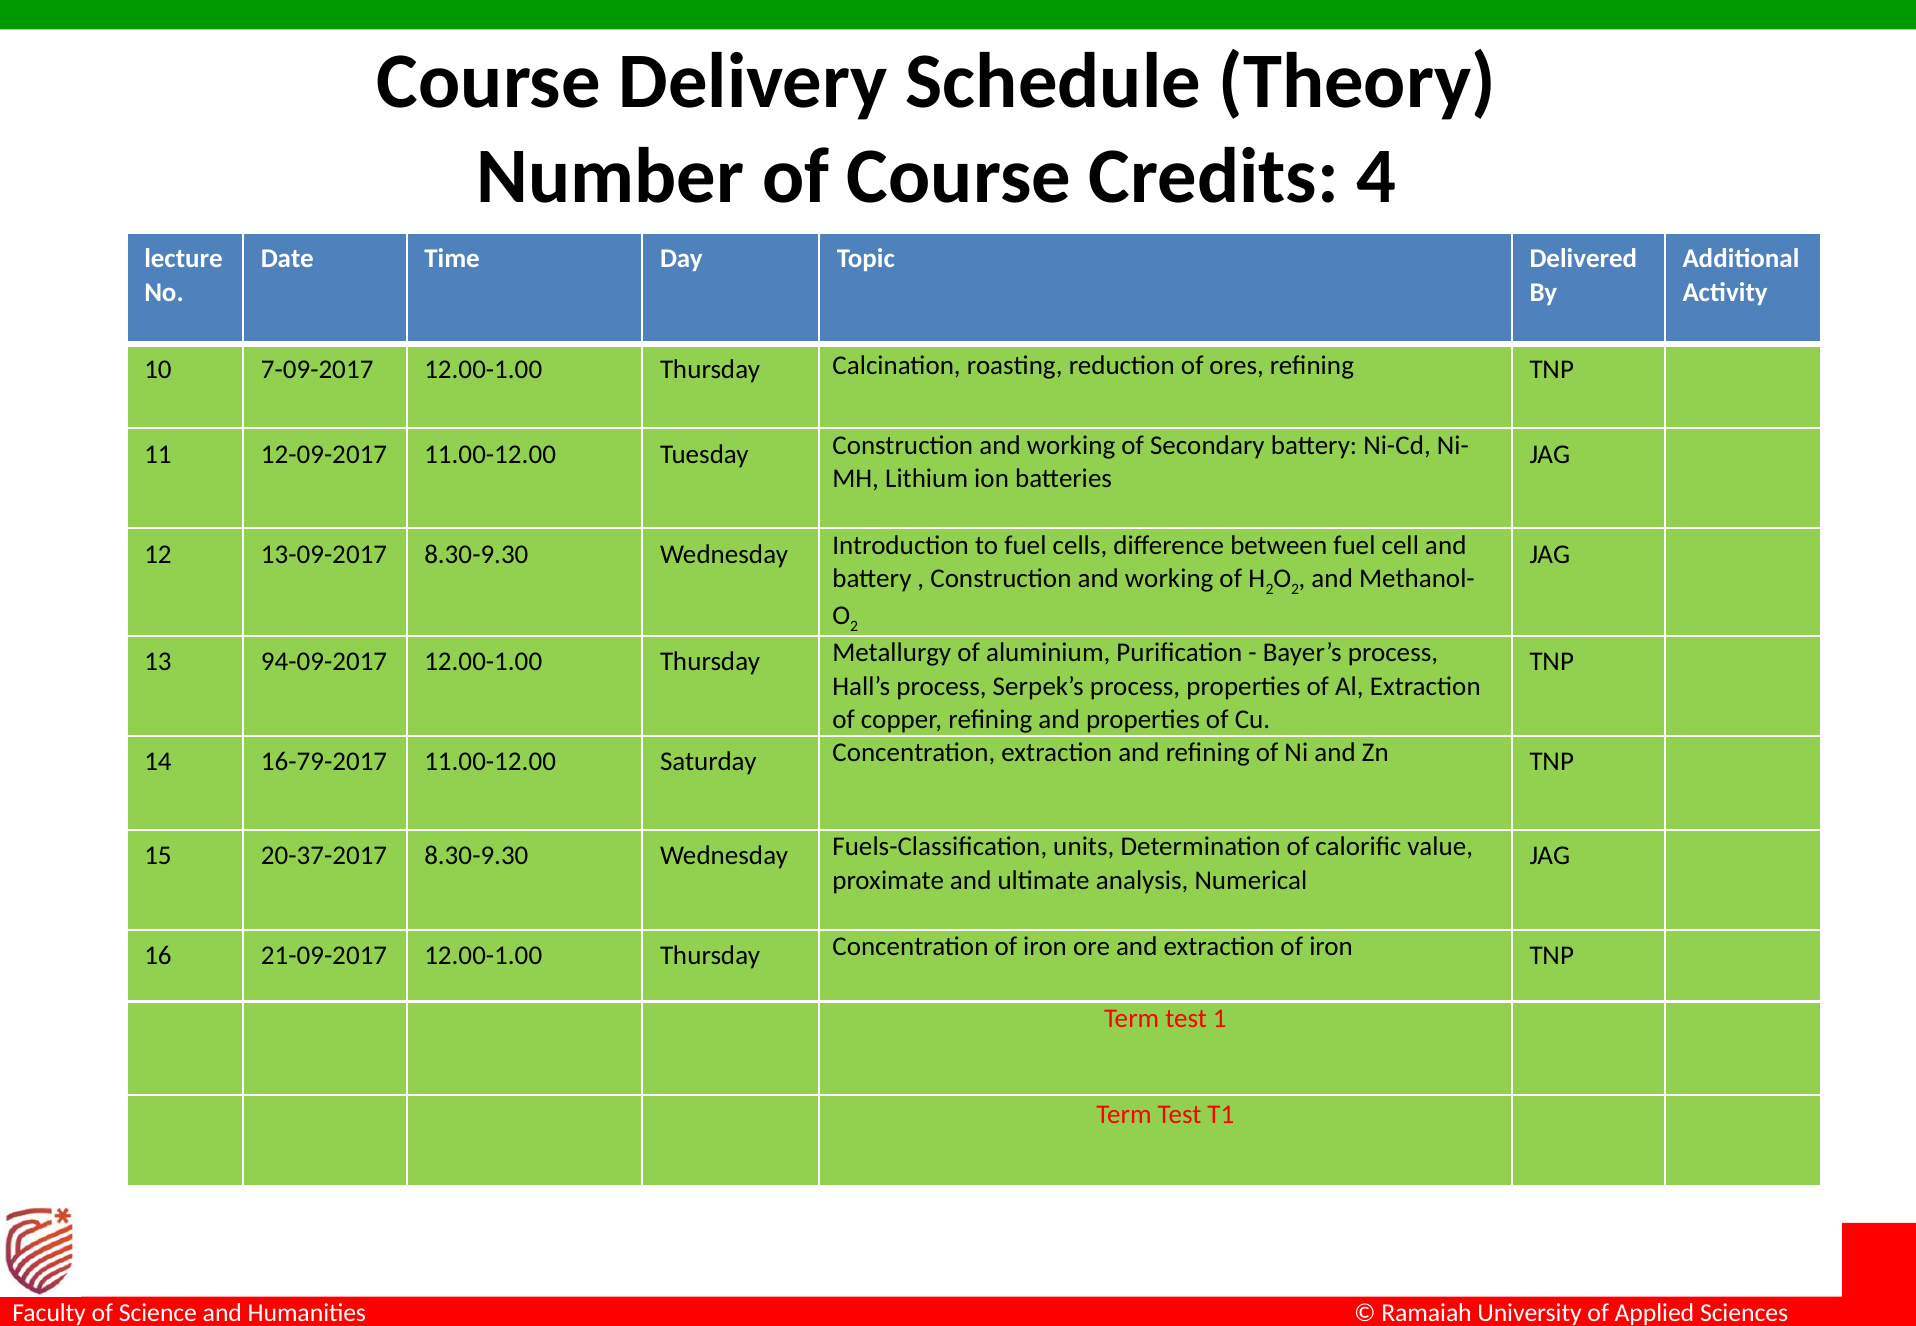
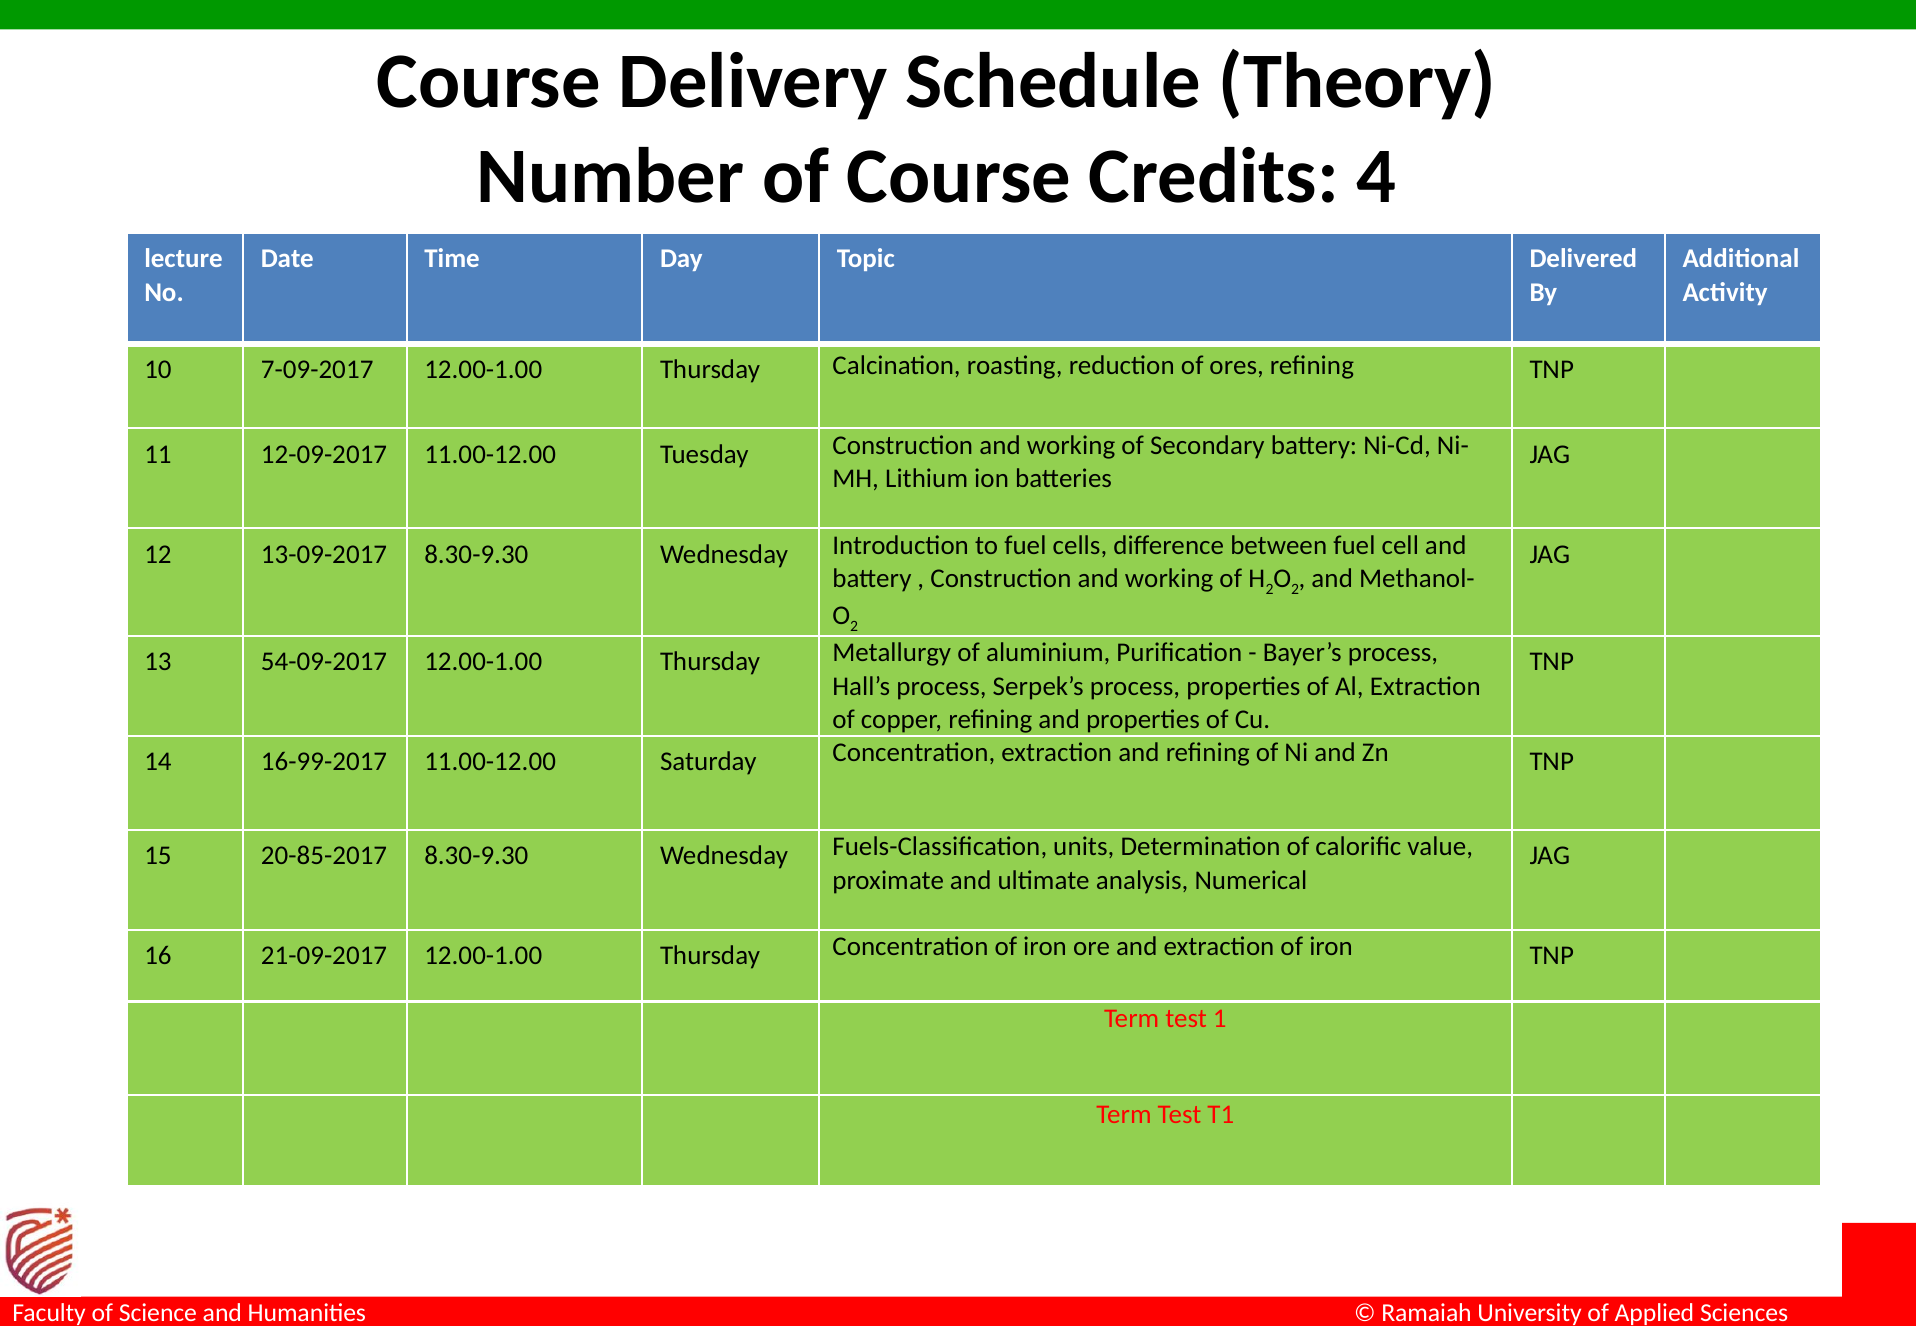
94-09-2017: 94-09-2017 -> 54-09-2017
16-79-2017: 16-79-2017 -> 16-99-2017
20-37-2017: 20-37-2017 -> 20-85-2017
